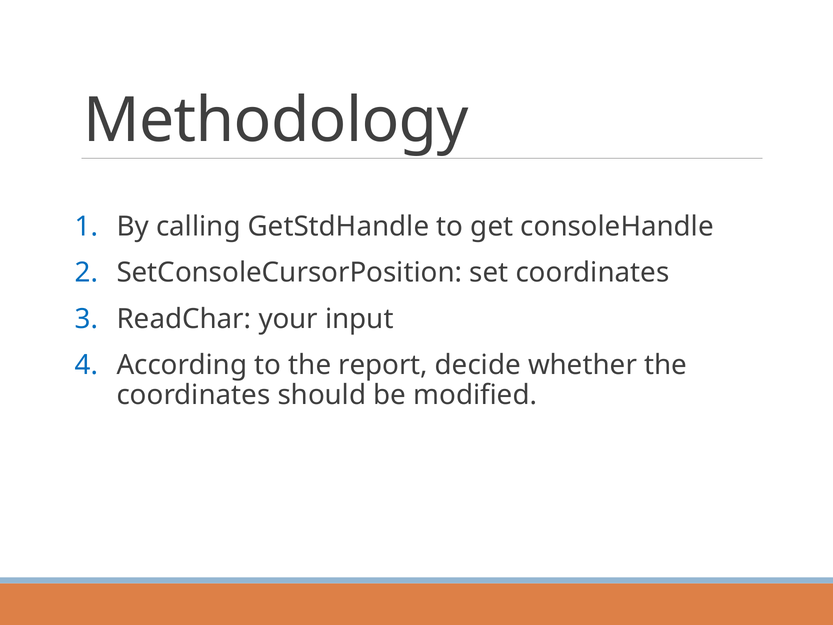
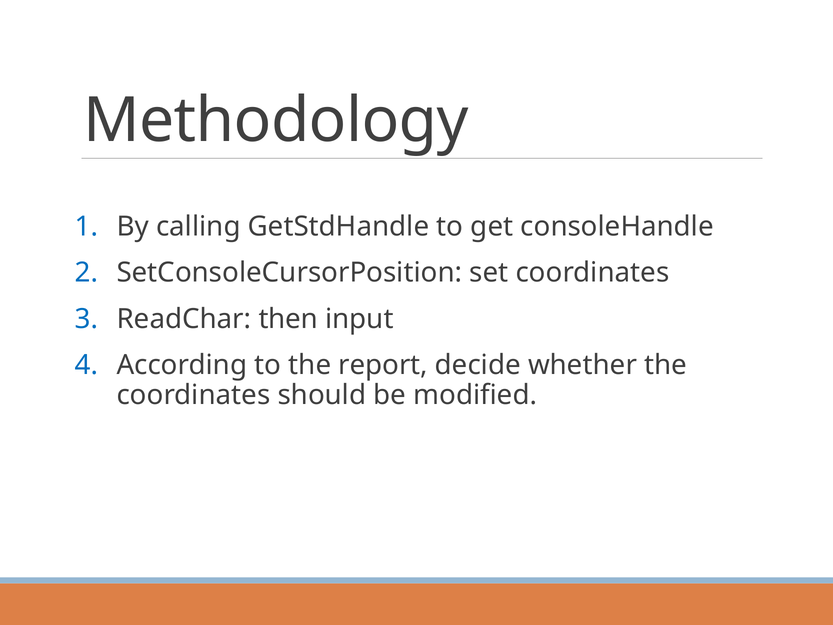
your: your -> then
